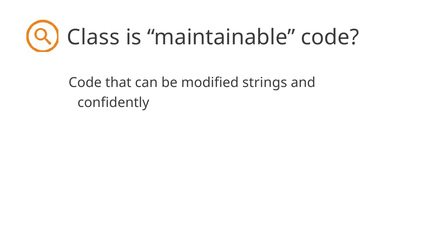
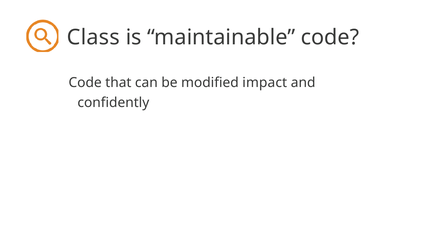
strings: strings -> impact
